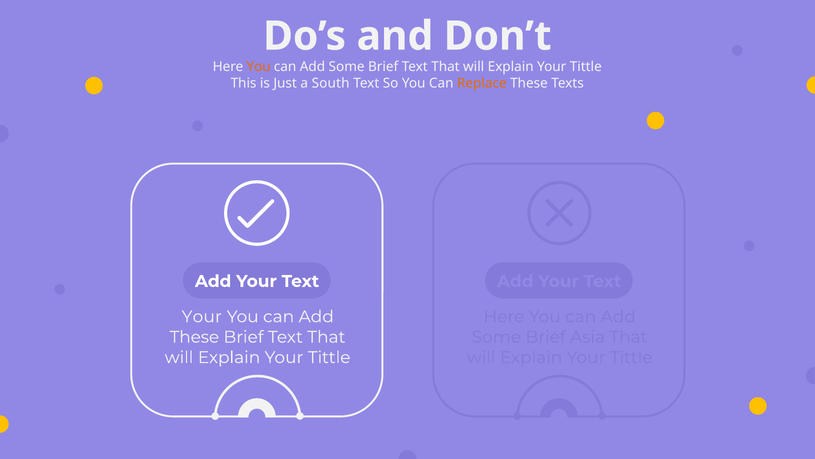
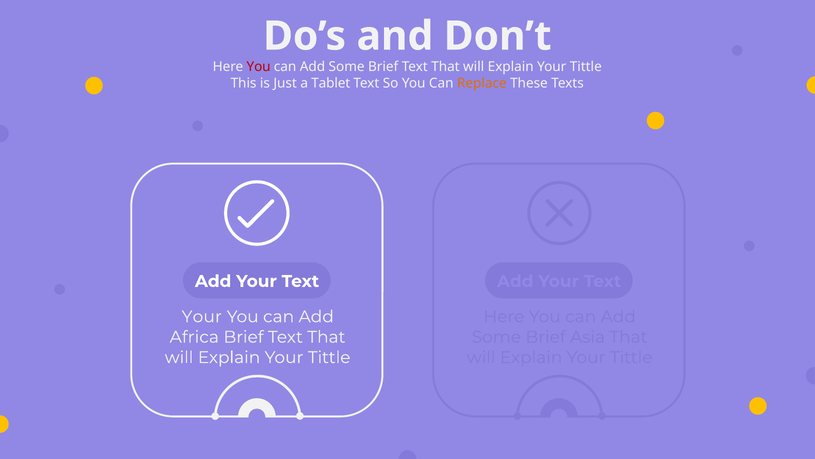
You at (259, 67) colour: orange -> red
South: South -> Tablet
These at (194, 337): These -> Africa
